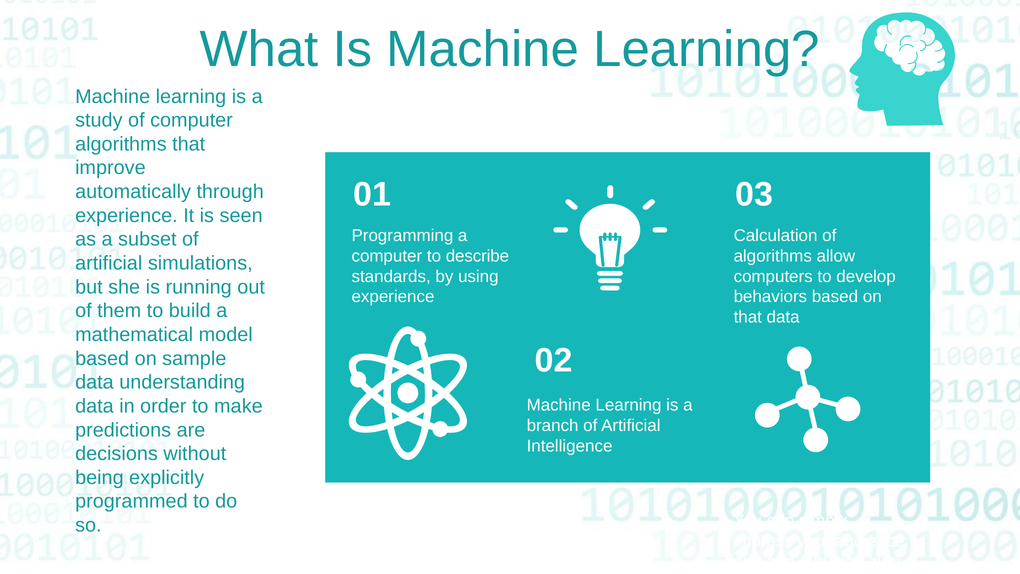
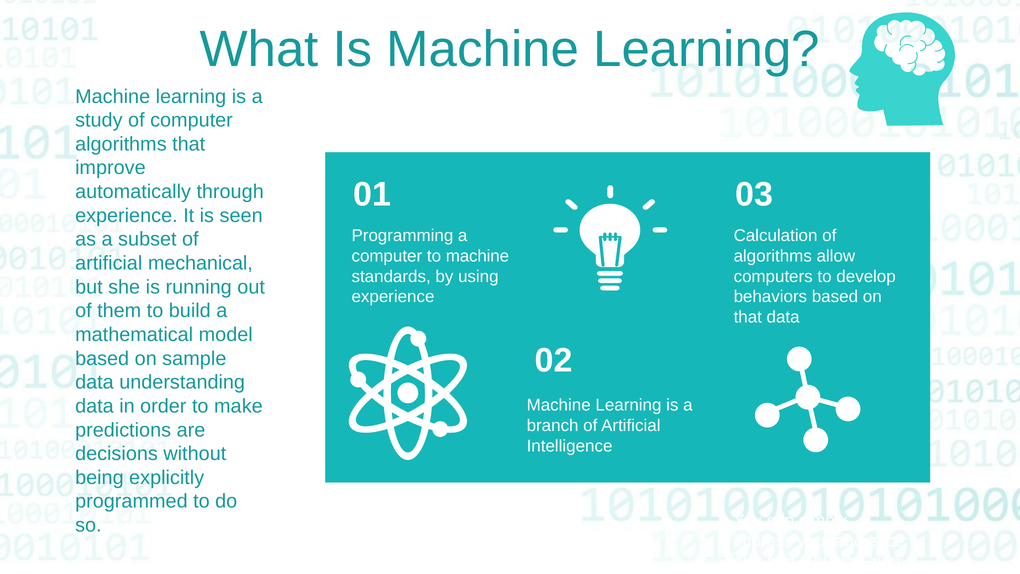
to describe: describe -> machine
simulations: simulations -> mechanical
